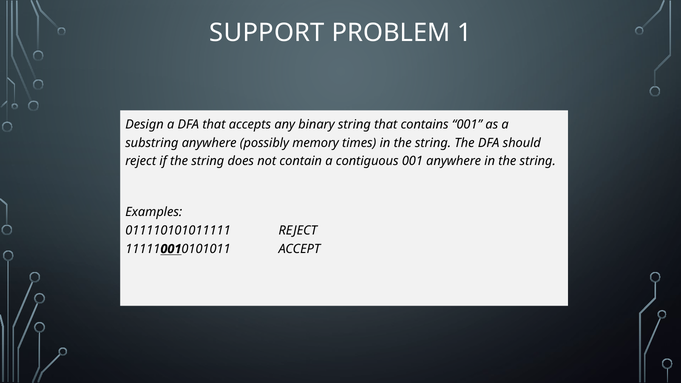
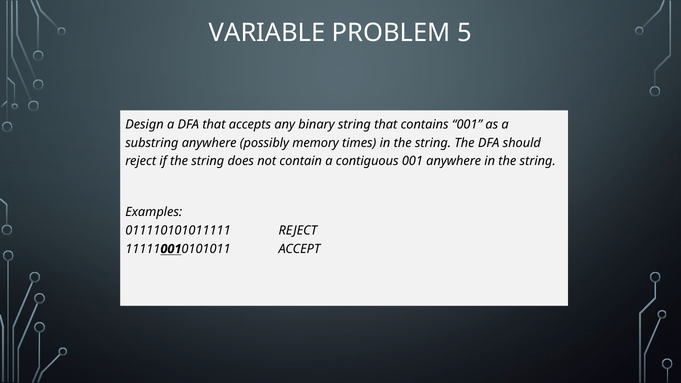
SUPPORT: SUPPORT -> VARIABLE
1: 1 -> 5
